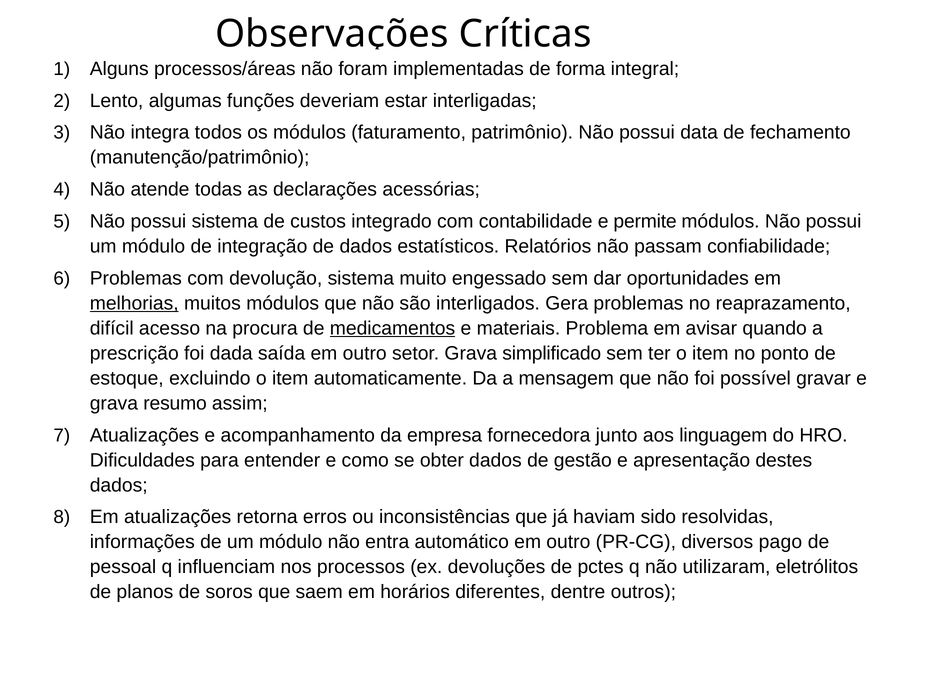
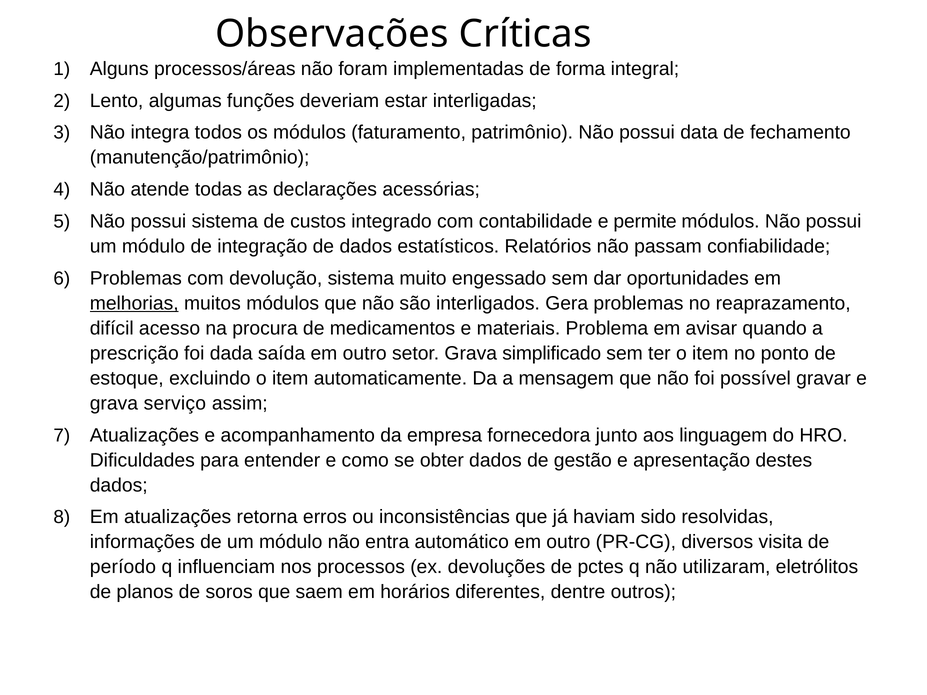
medicamentos underline: present -> none
resumo: resumo -> serviço
pago: pago -> visita
pessoal: pessoal -> período
